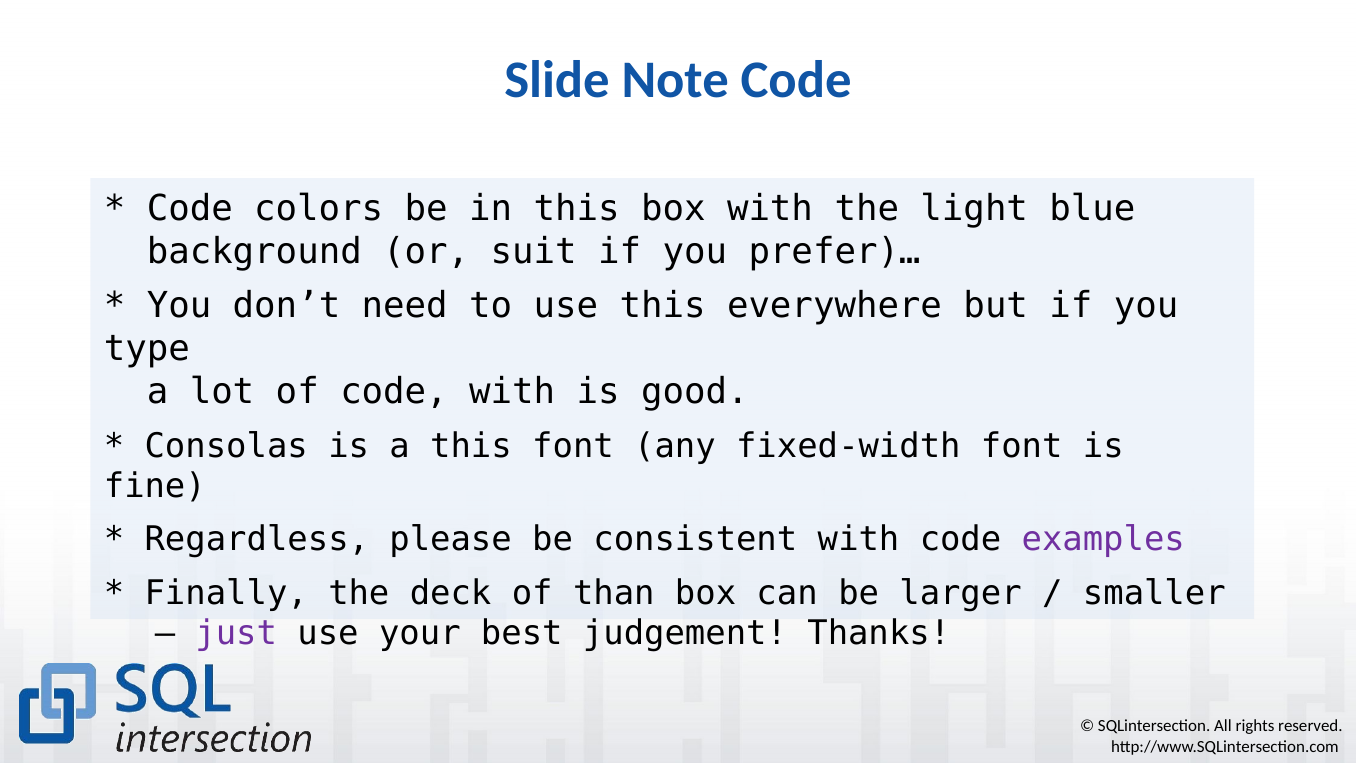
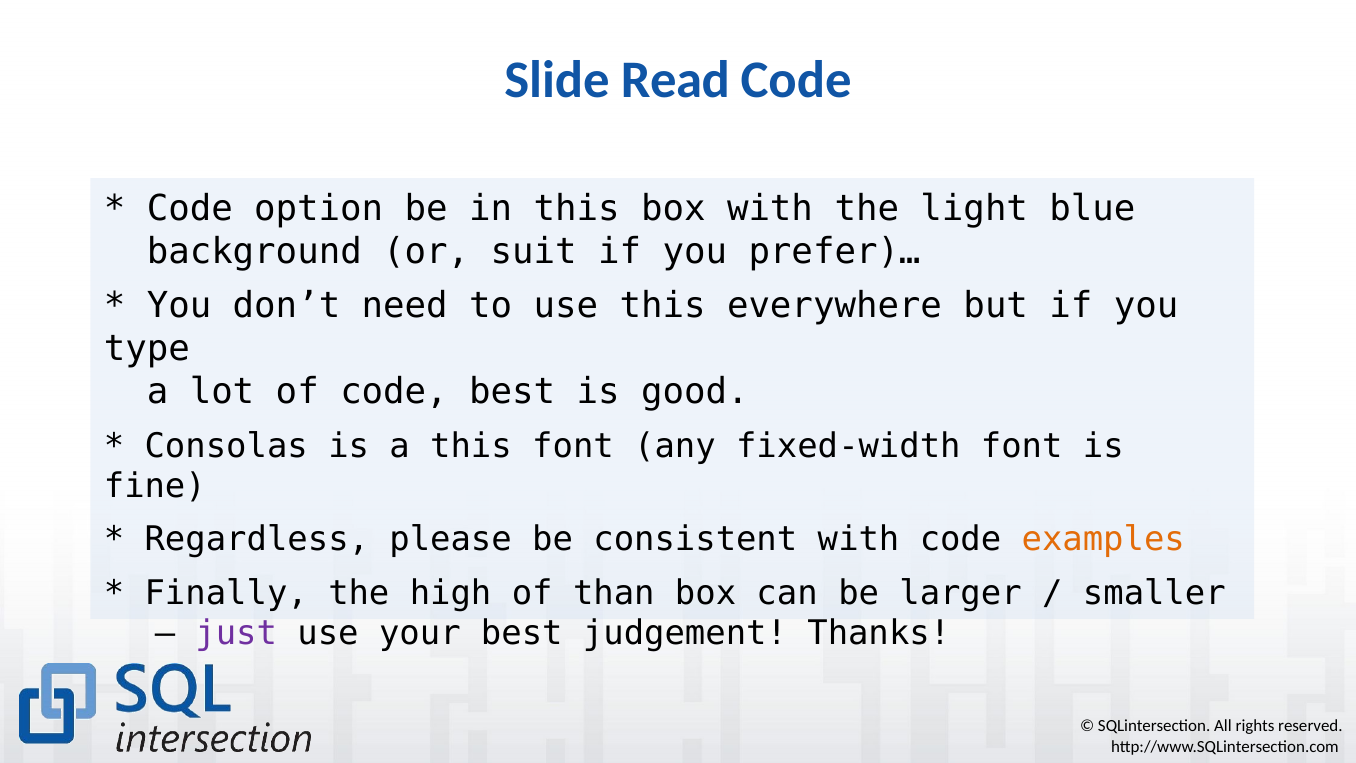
Note: Note -> Read
colors: colors -> option
code with: with -> best
examples colour: purple -> orange
deck: deck -> high
